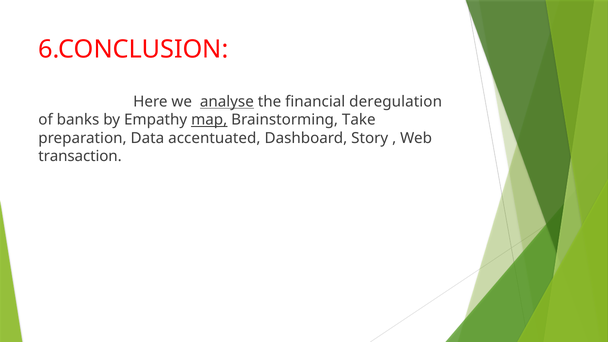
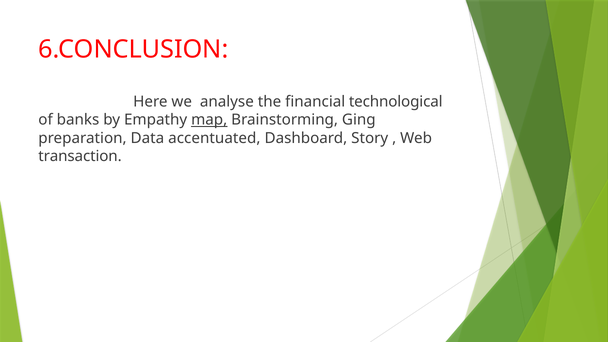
analyse underline: present -> none
deregulation: deregulation -> technological
Take: Take -> Ging
